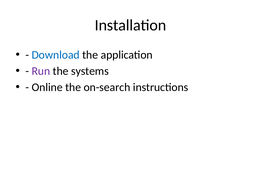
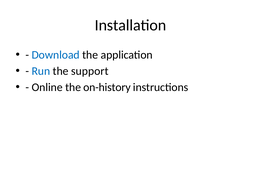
Run colour: purple -> blue
systems: systems -> support
on-search: on-search -> on-history
